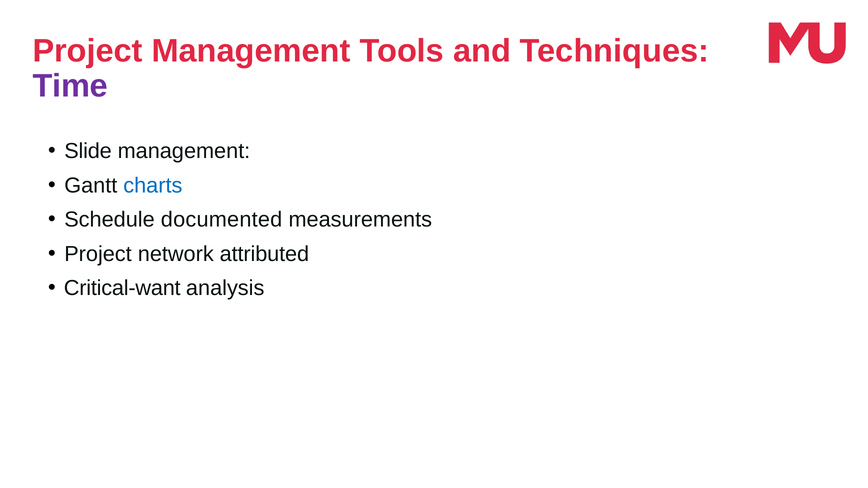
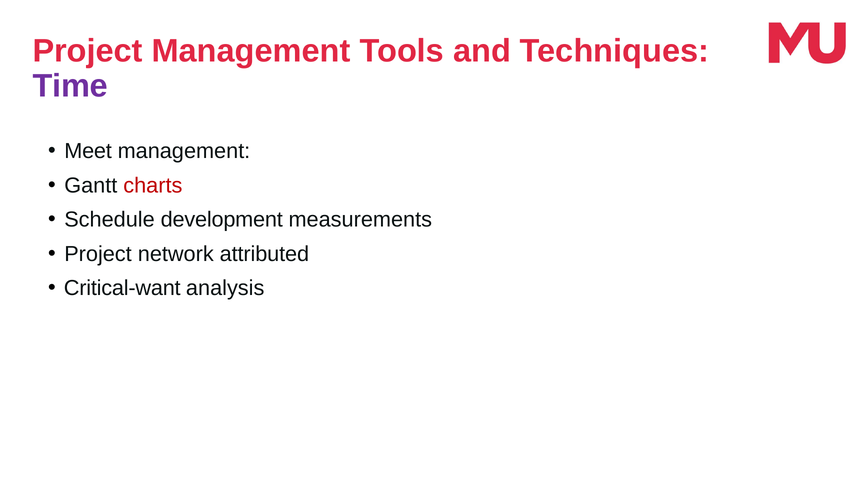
Slide: Slide -> Meet
charts colour: blue -> red
documented: documented -> development
